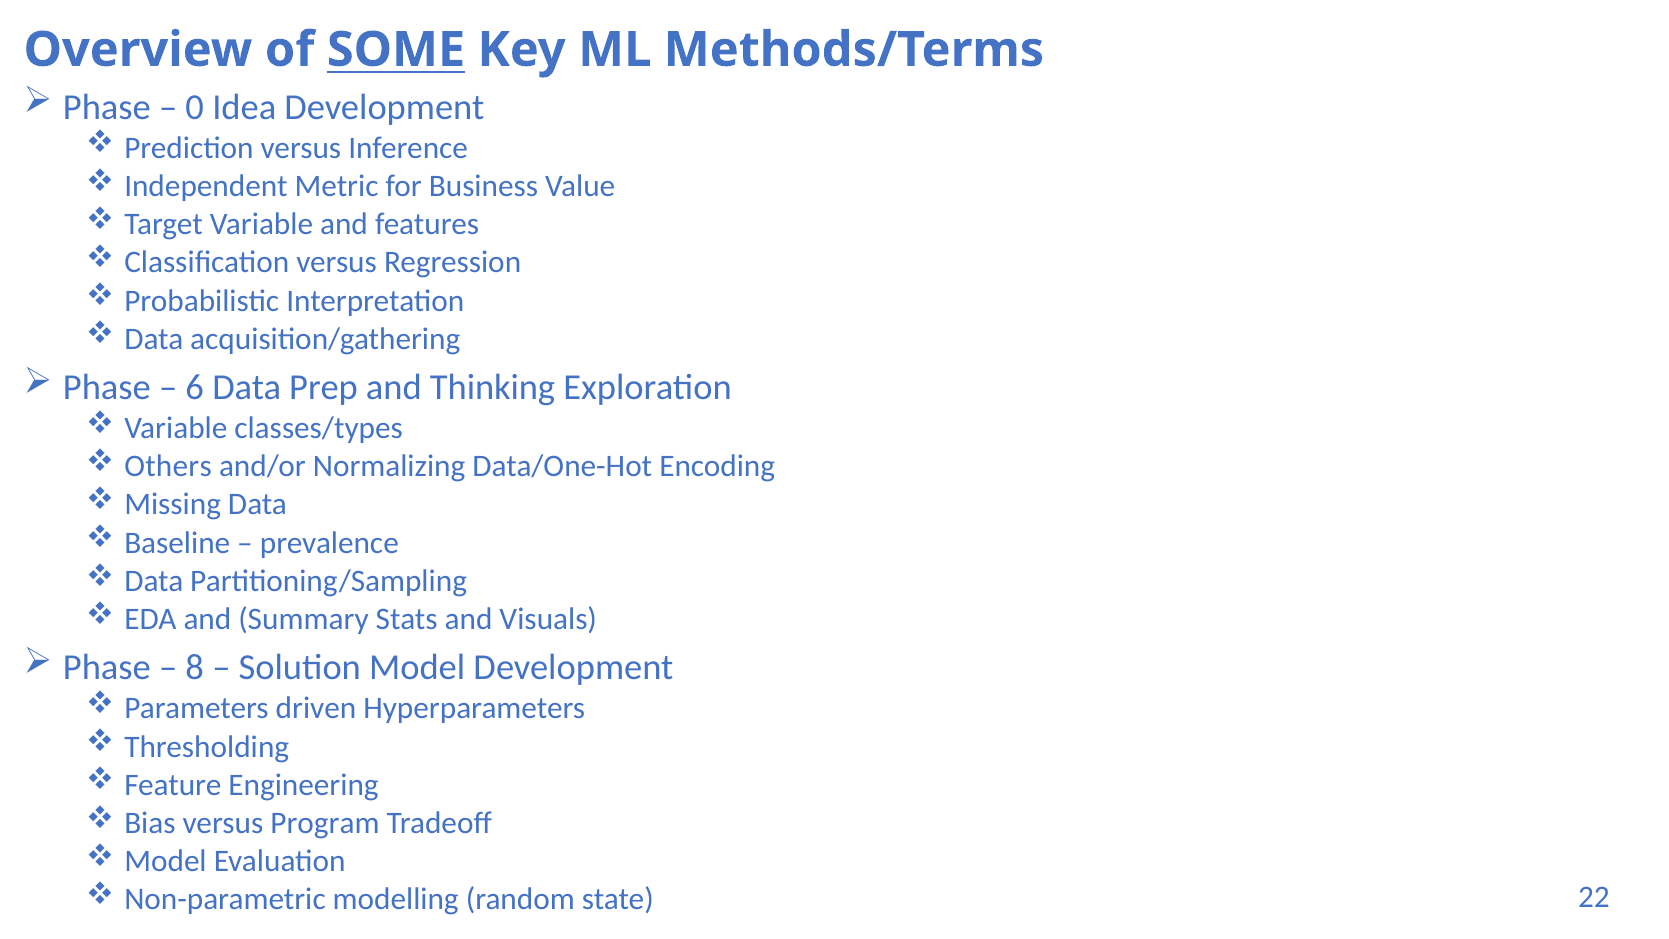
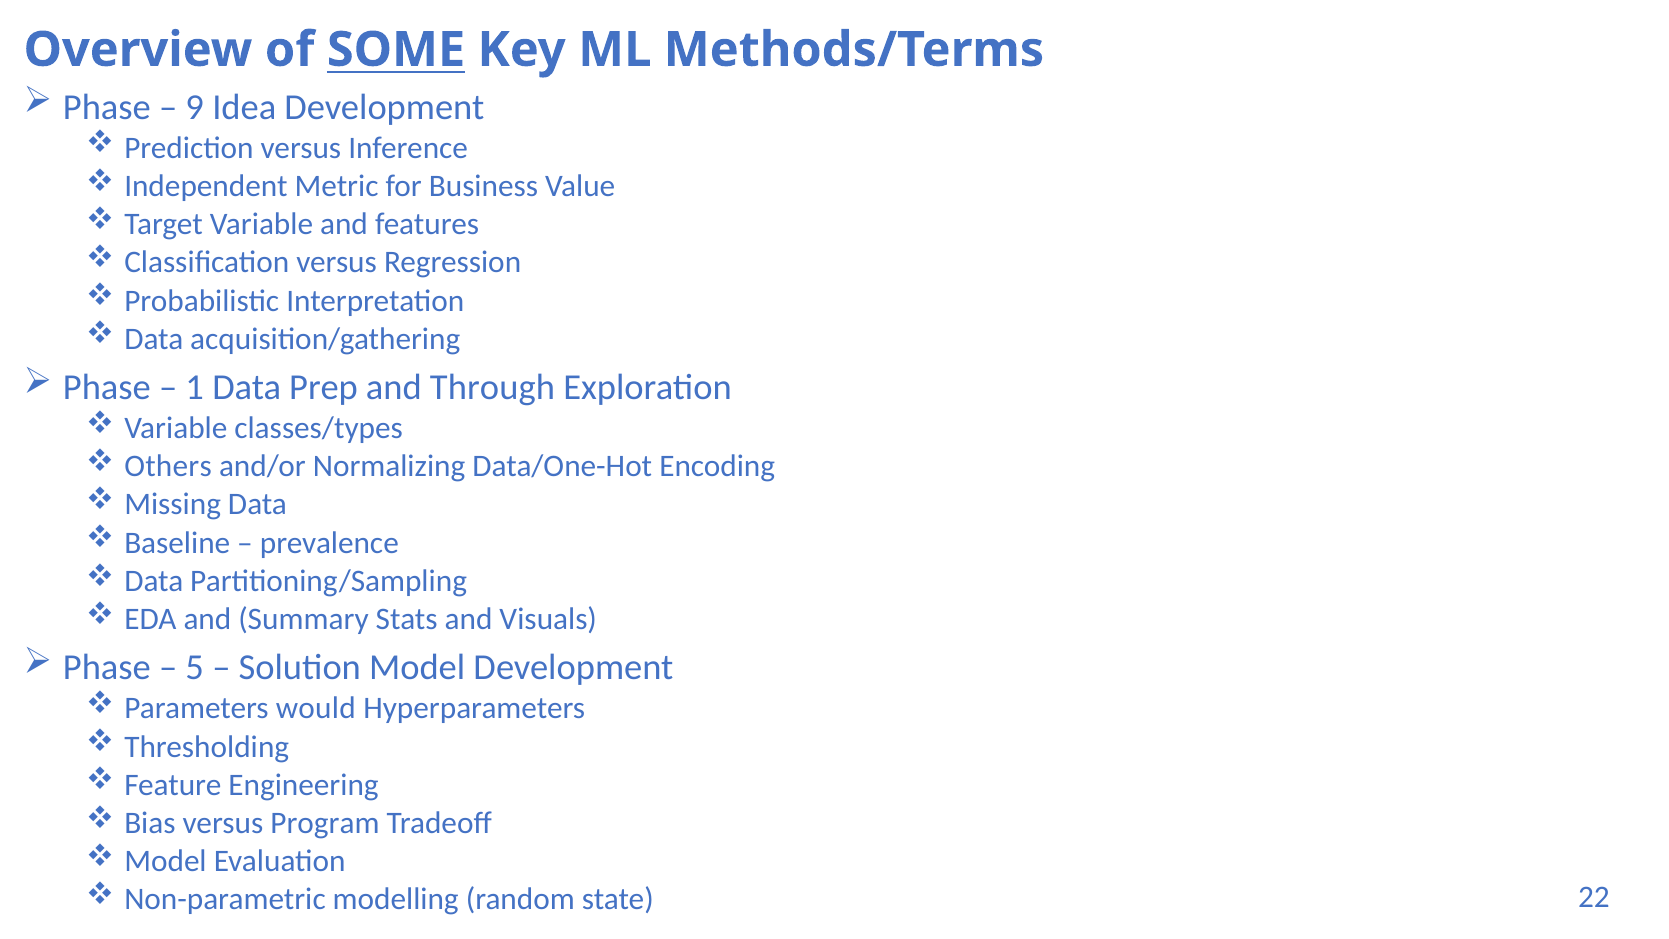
0: 0 -> 9
6: 6 -> 1
Thinking: Thinking -> Through
8: 8 -> 5
driven: driven -> would
